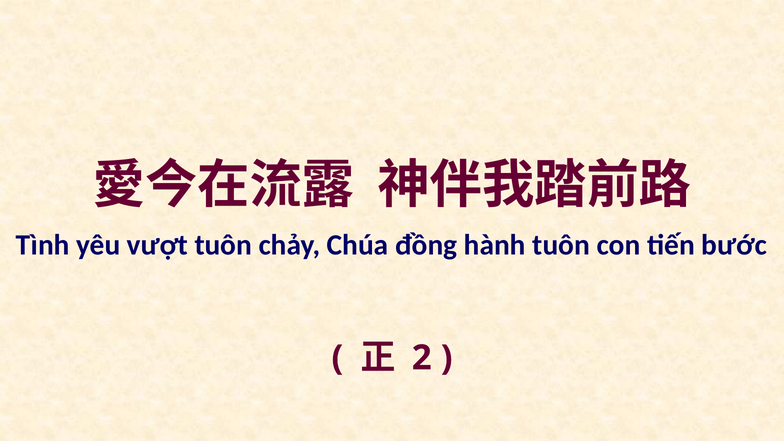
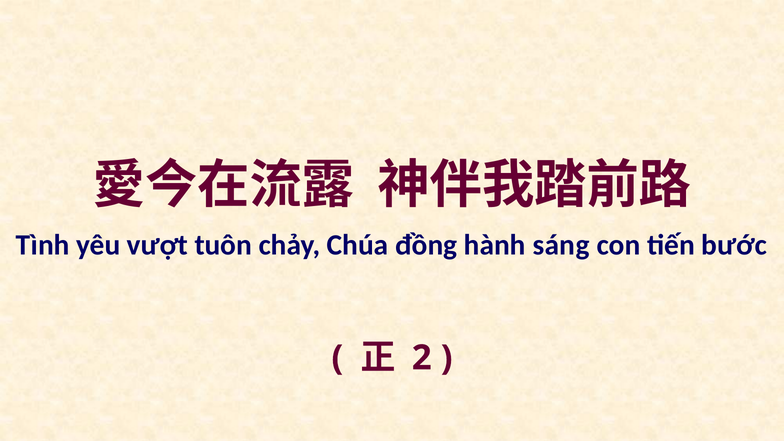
hành tuôn: tuôn -> sáng
